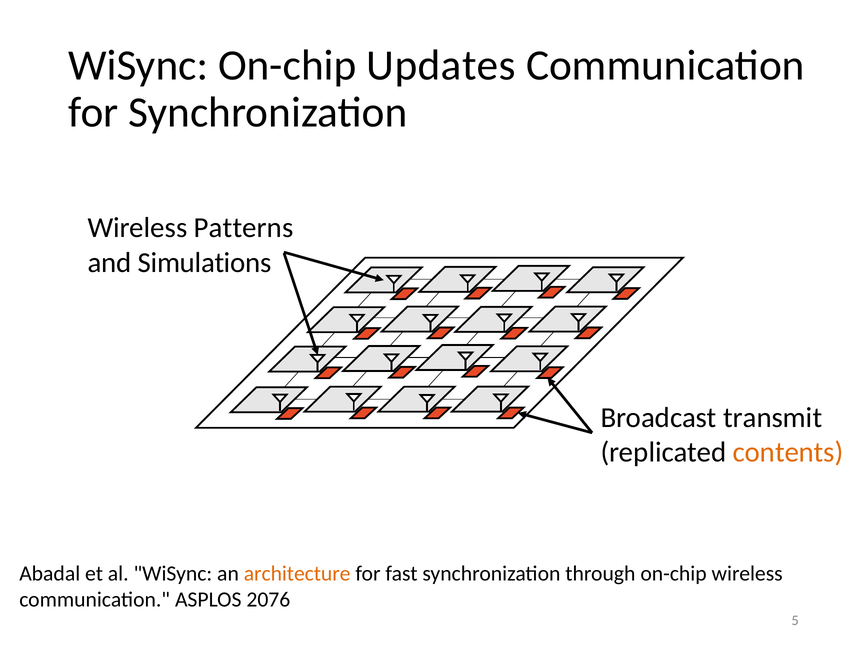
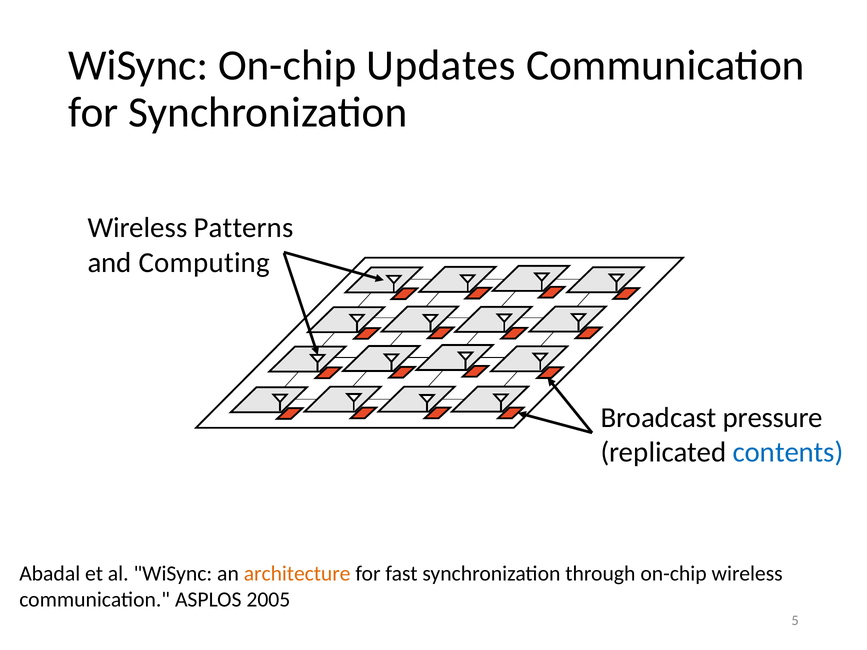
Simulations: Simulations -> Computing
transmit: transmit -> pressure
contents colour: orange -> blue
2076: 2076 -> 2005
